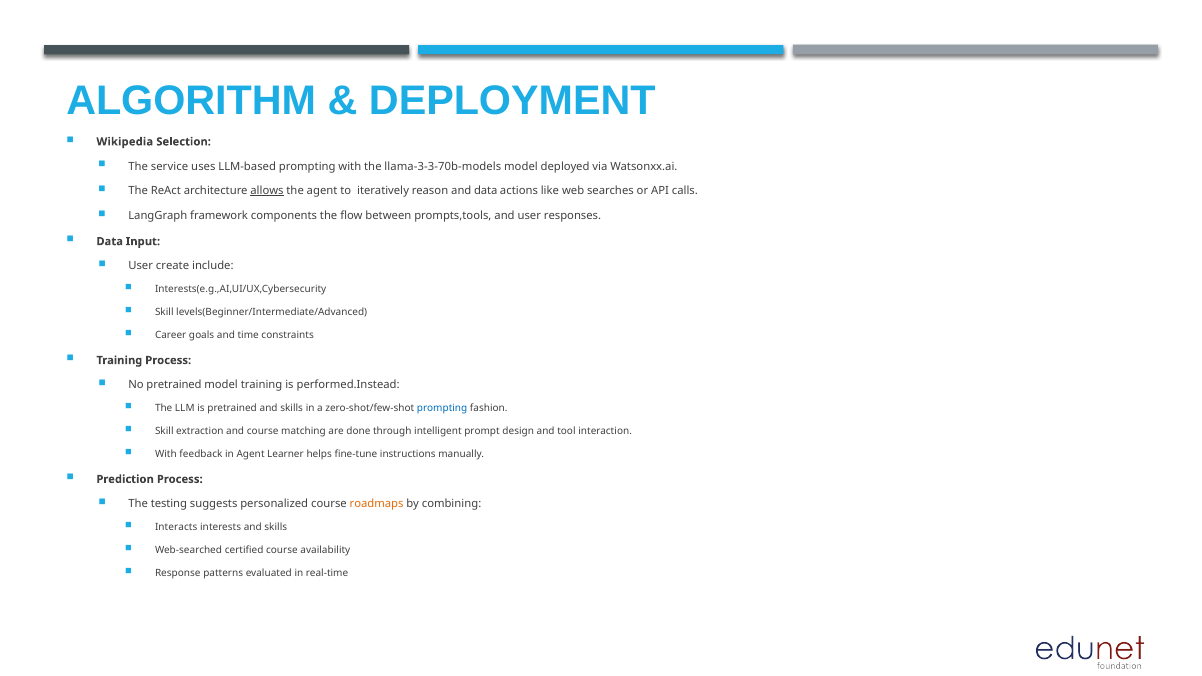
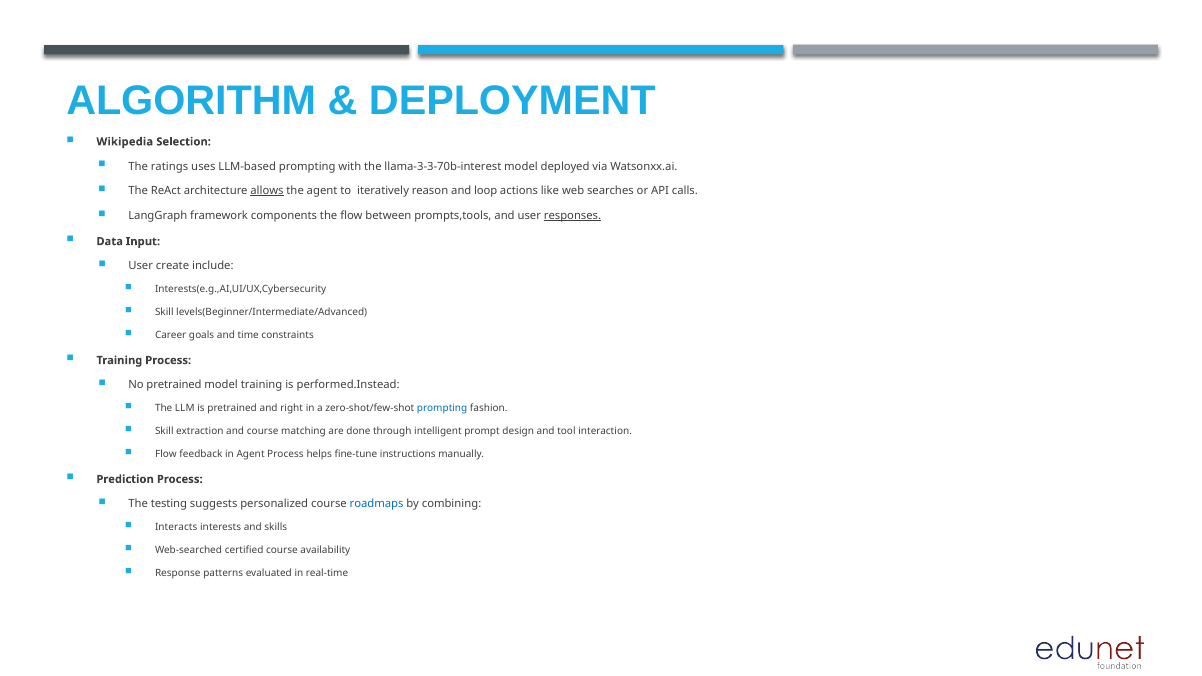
service: service -> ratings
llama-3-3-70b-models: llama-3-3-70b-models -> llama-3-3-70b-interest
and data: data -> loop
responses underline: none -> present
pretrained and skills: skills -> right
With at (166, 454): With -> Flow
Agent Learner: Learner -> Process
roadmaps colour: orange -> blue
